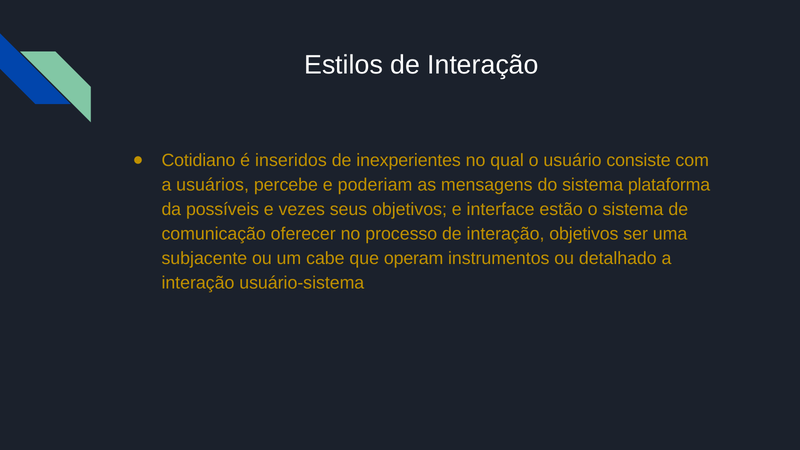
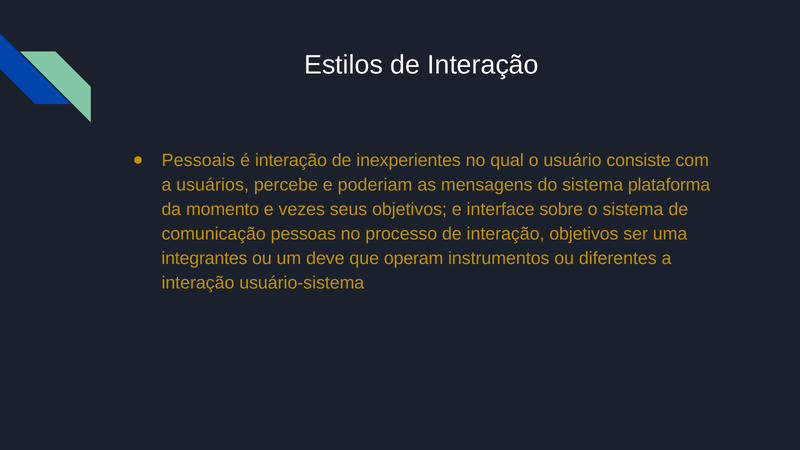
Cotidiano: Cotidiano -> Pessoais
é inseridos: inseridos -> interação
possíveis: possíveis -> momento
estão: estão -> sobre
oferecer: oferecer -> pessoas
subjacente: subjacente -> integrantes
cabe: cabe -> deve
detalhado: detalhado -> diferentes
